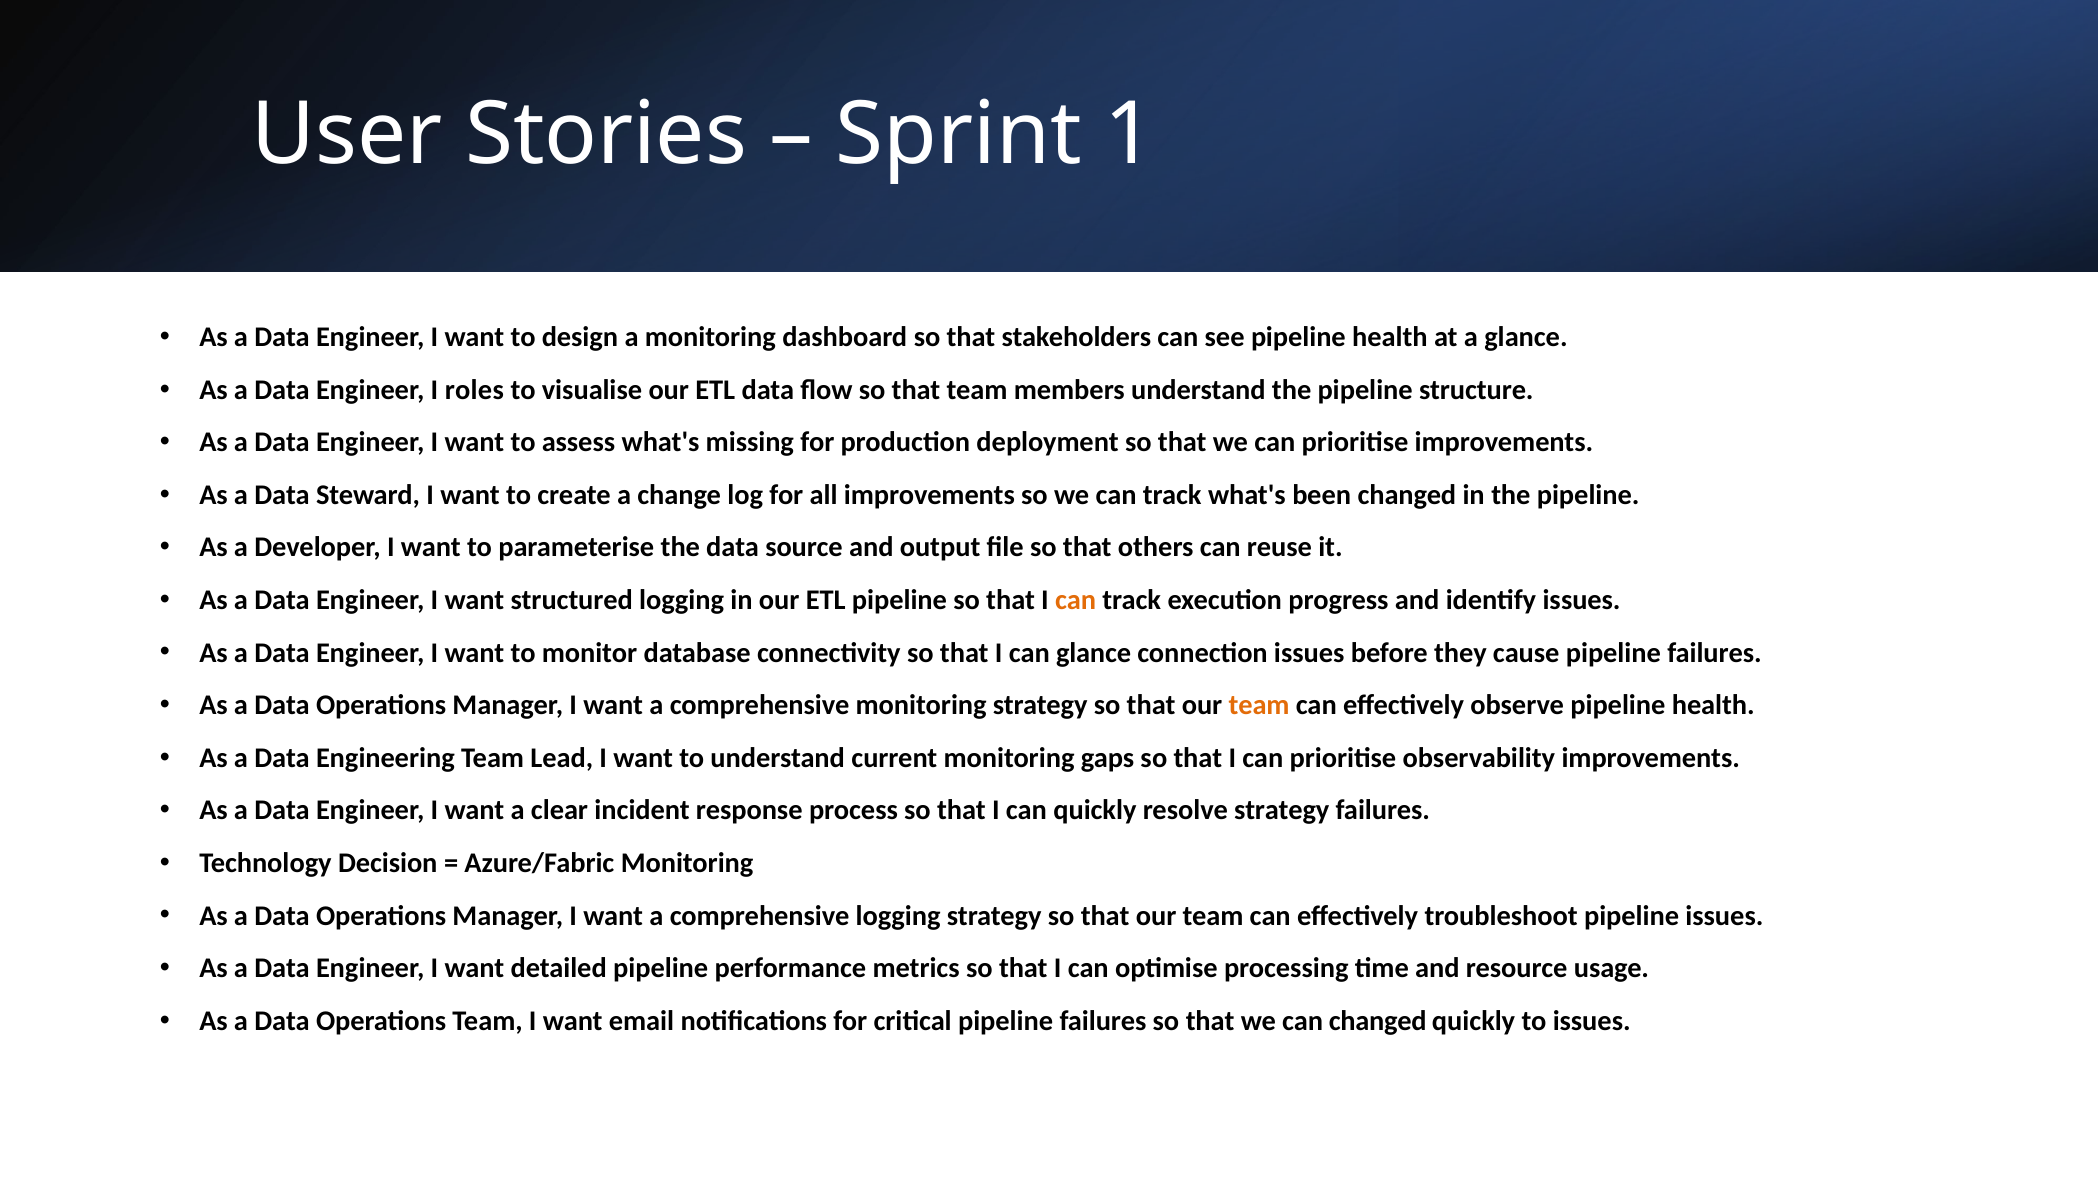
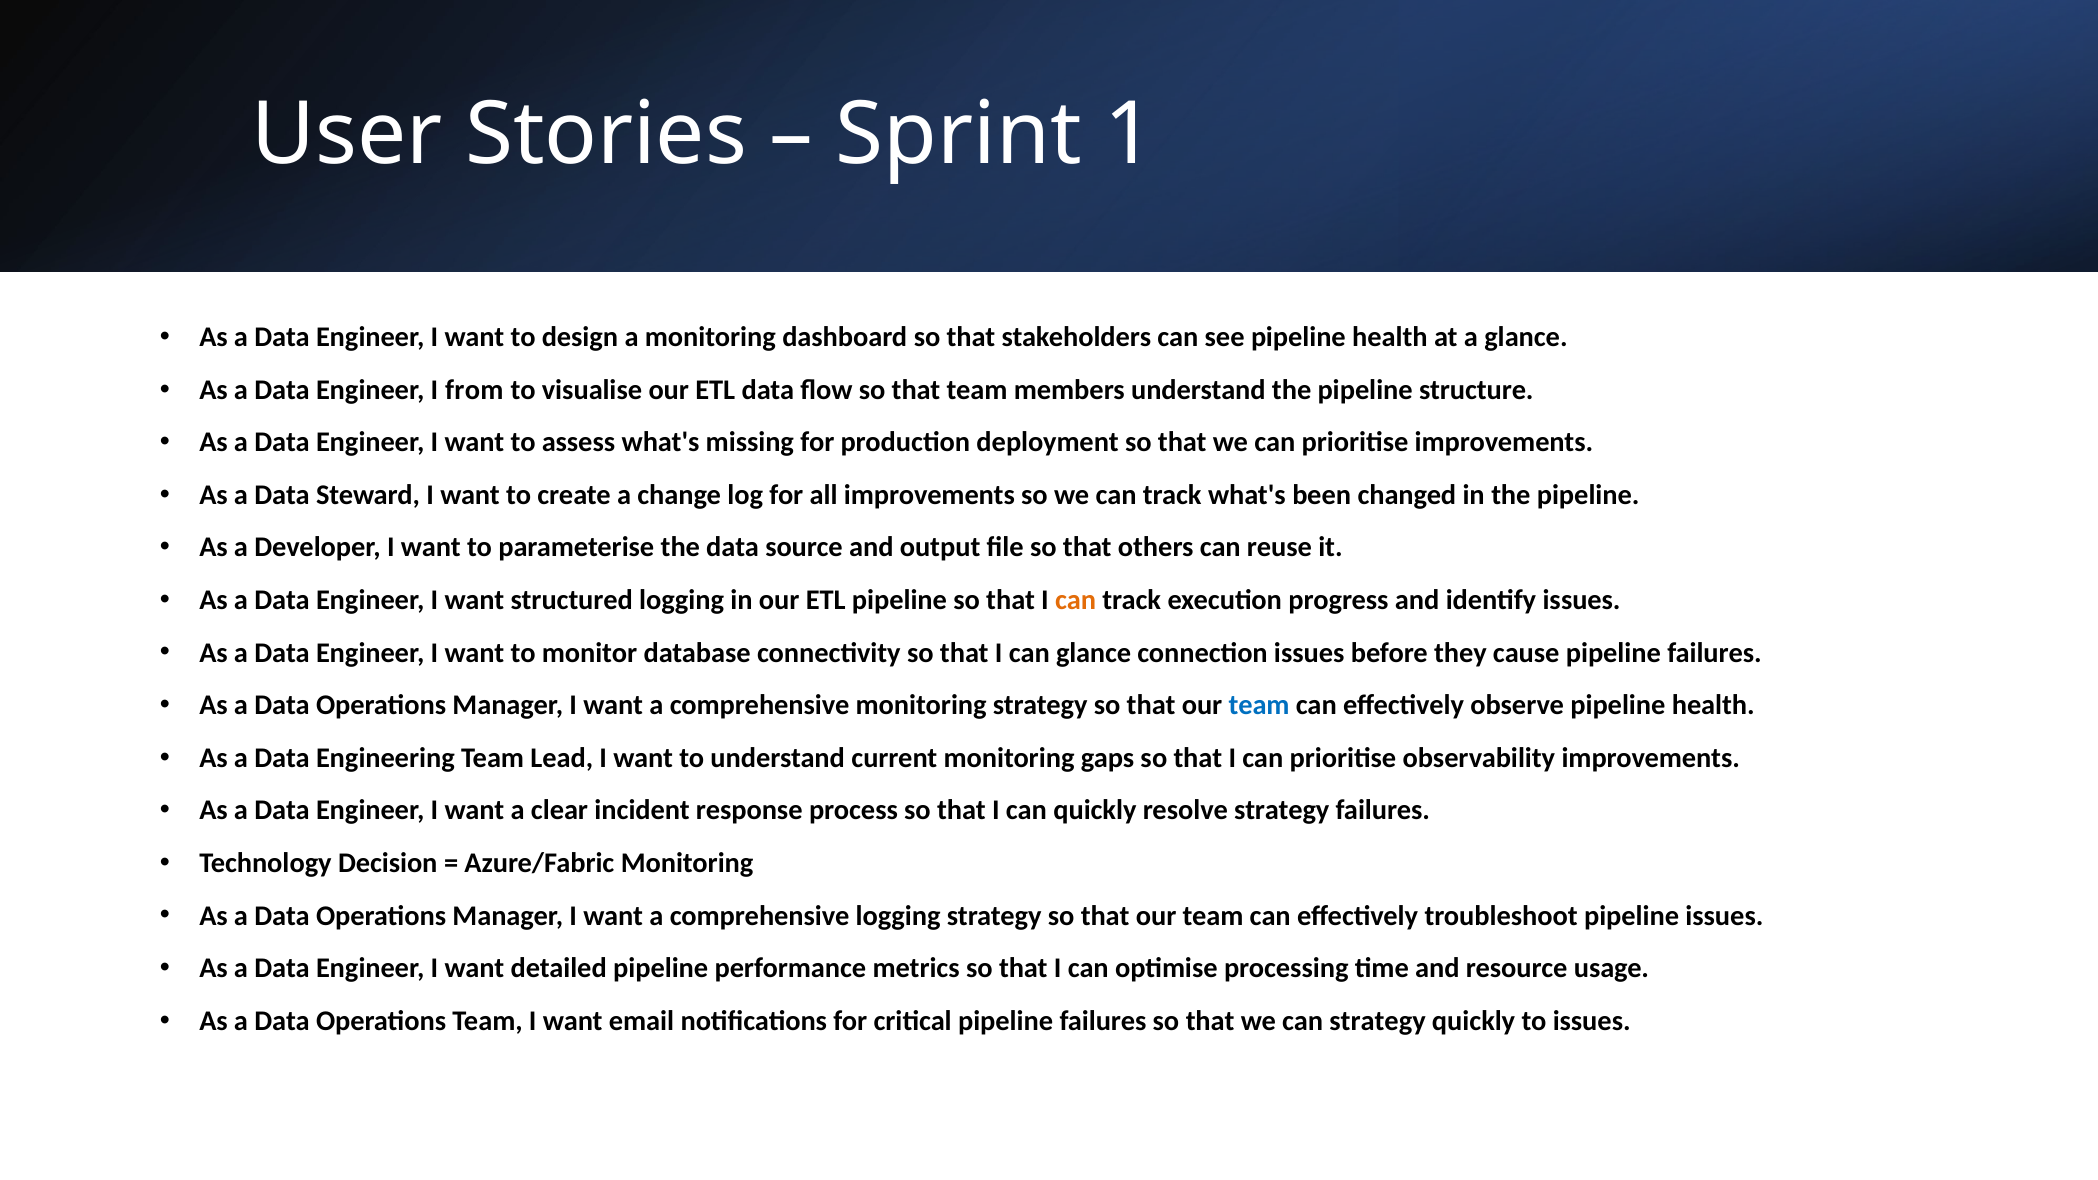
roles: roles -> from
team at (1259, 705) colour: orange -> blue
can changed: changed -> strategy
